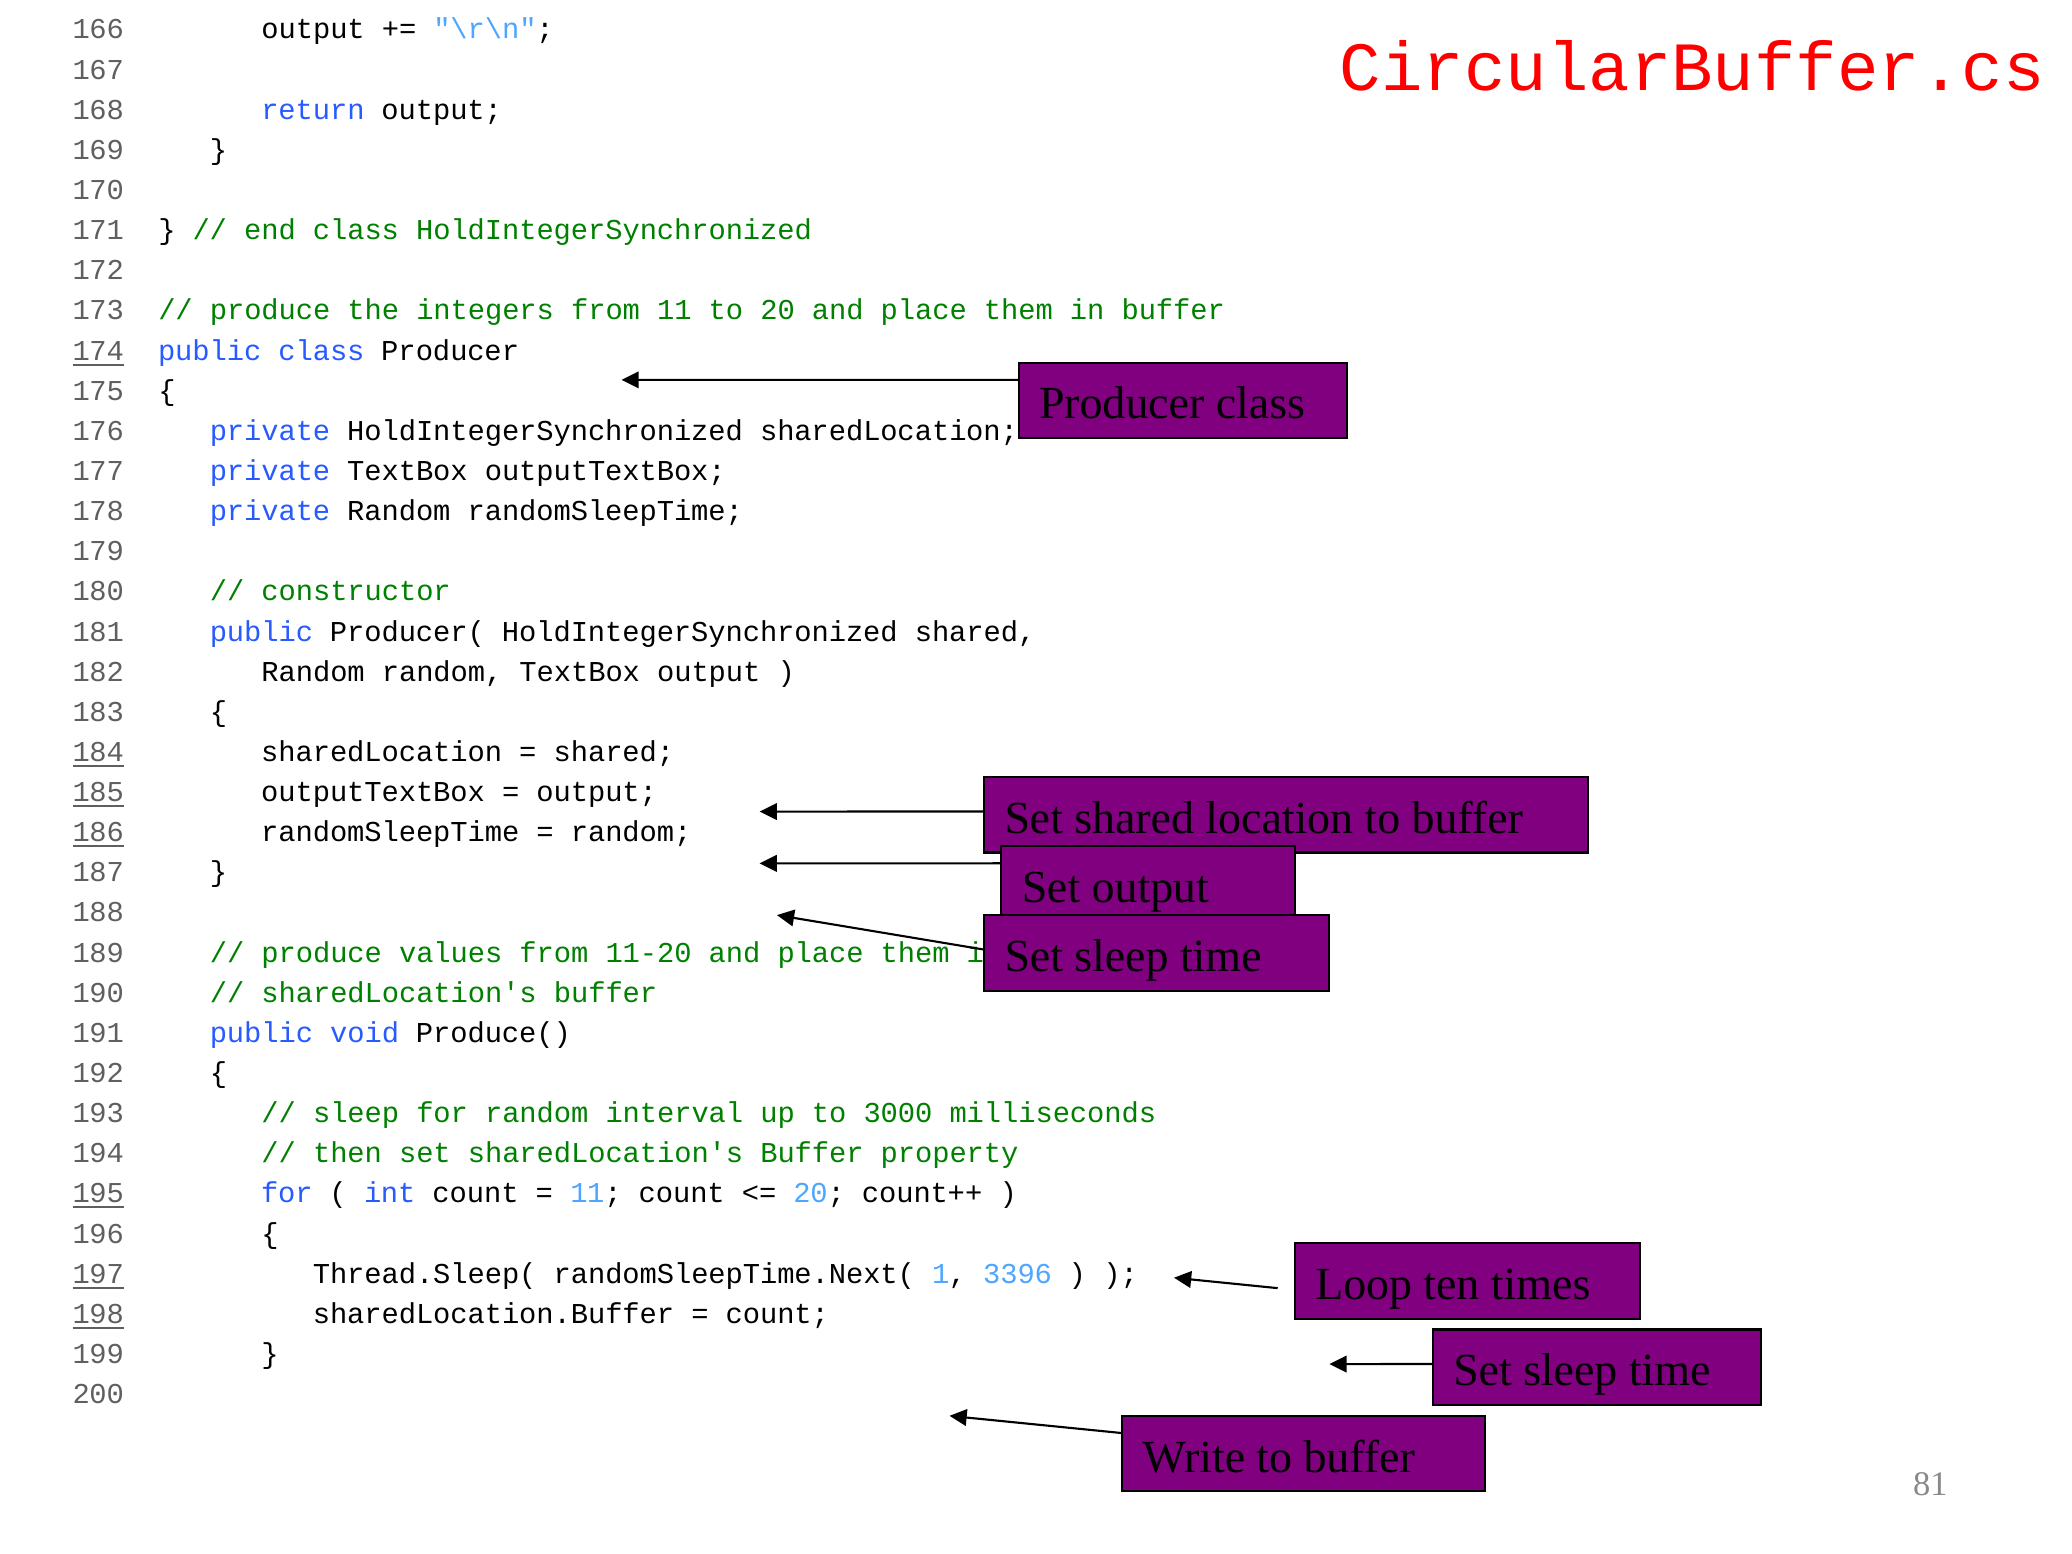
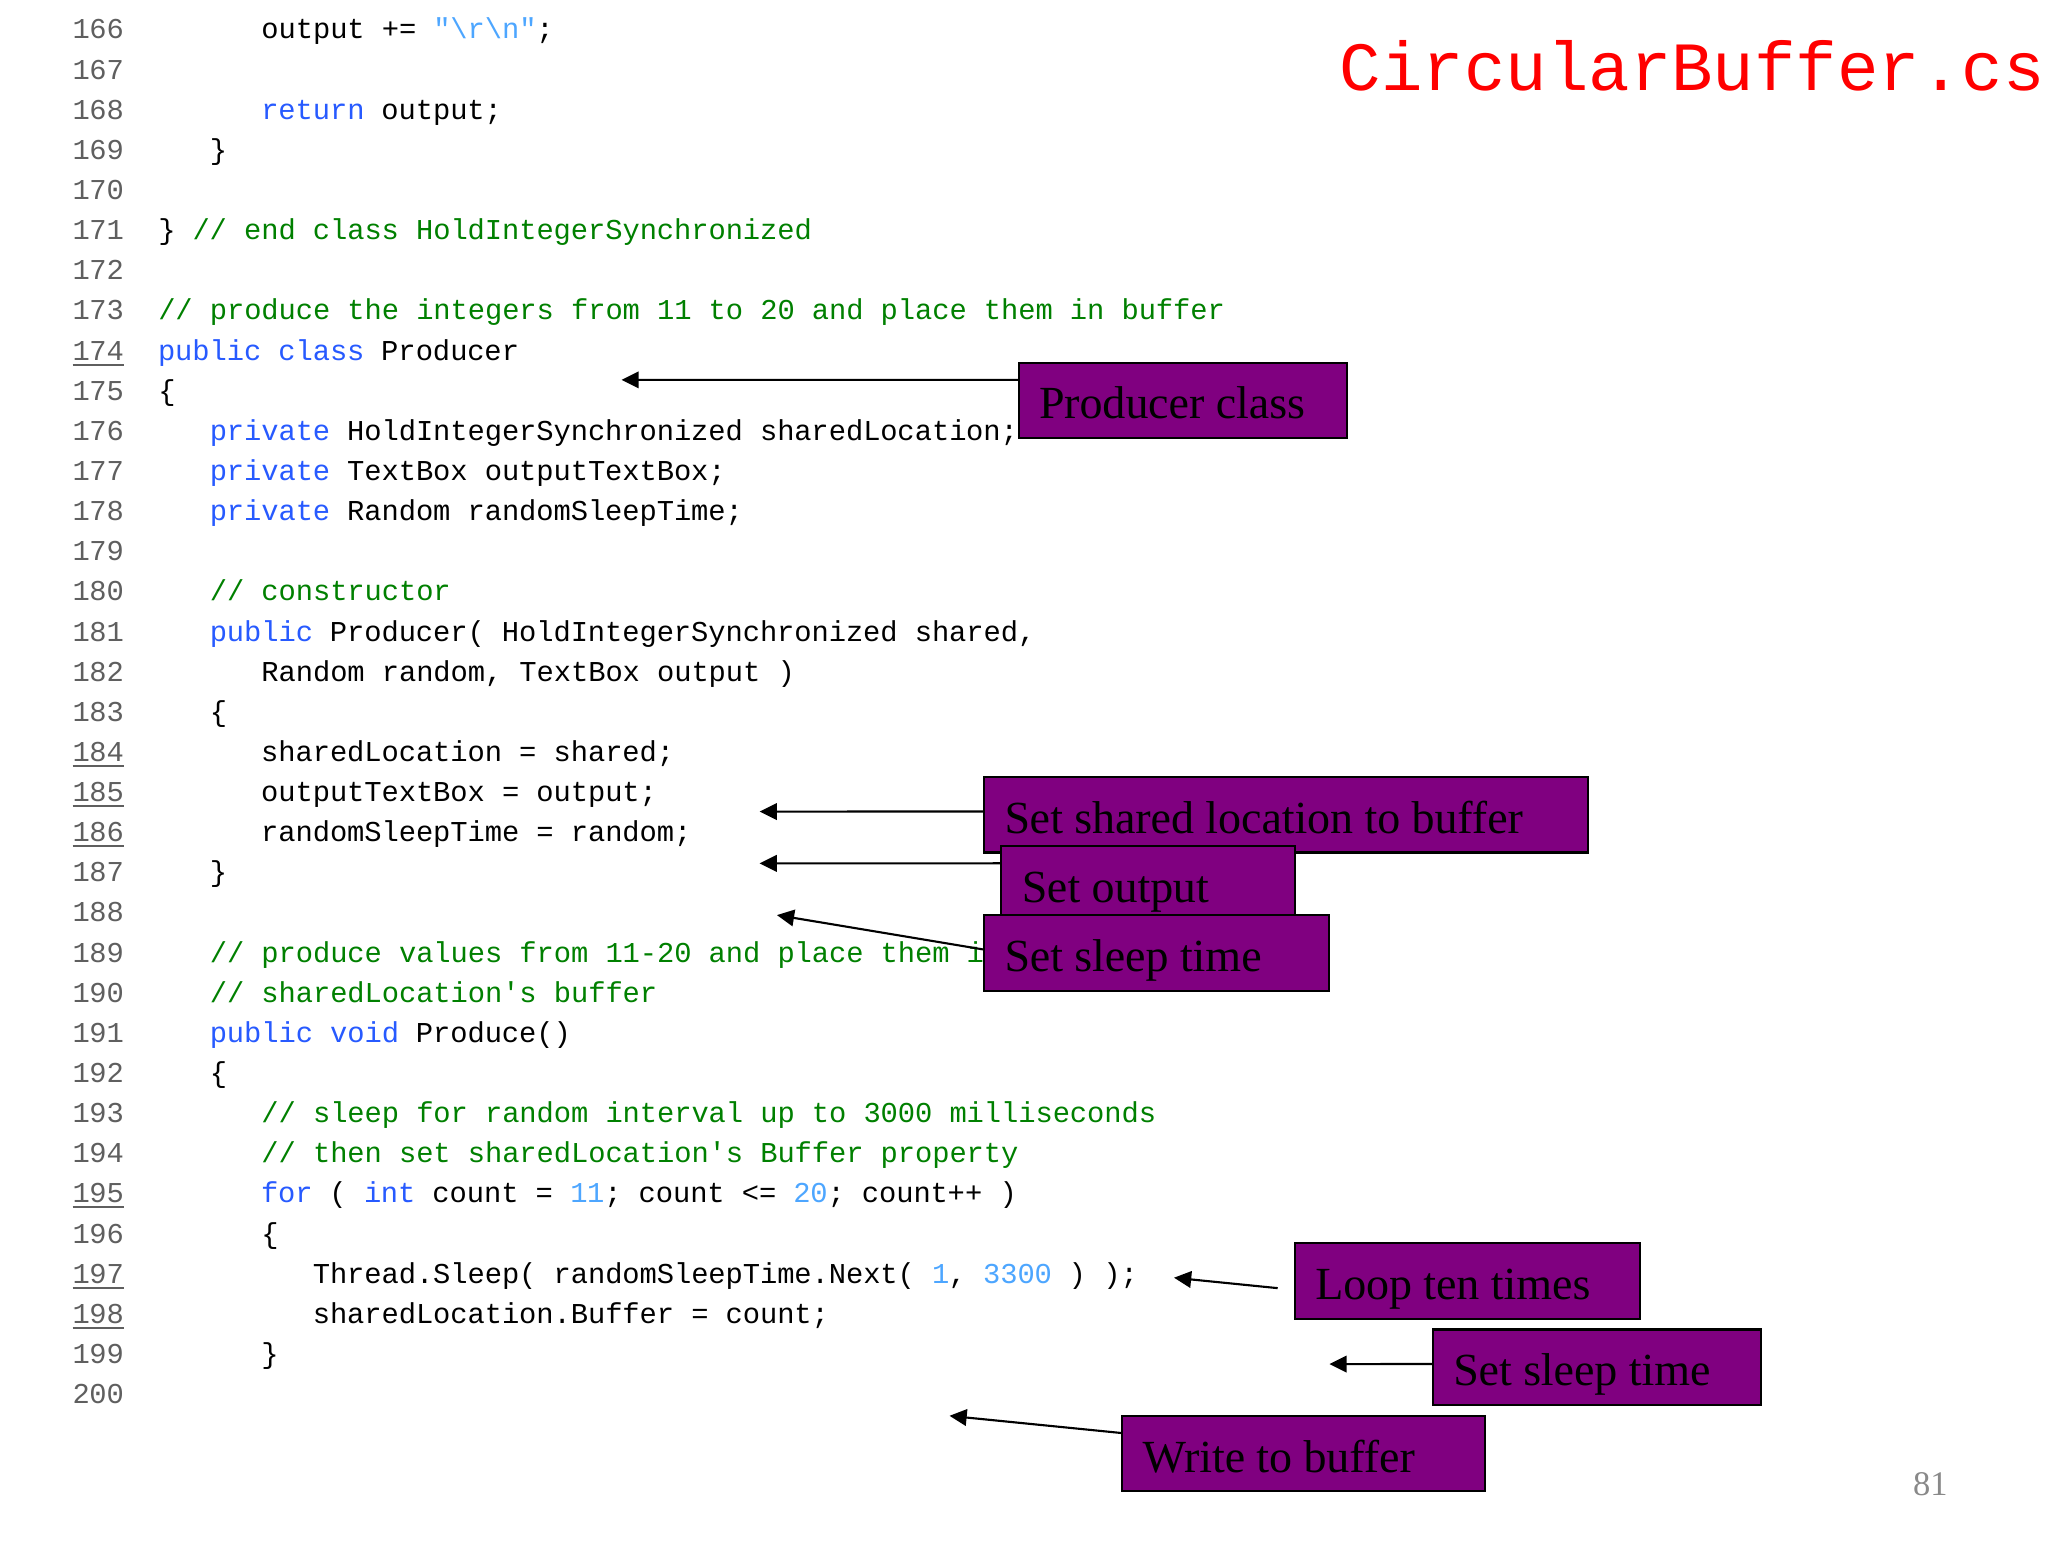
3396: 3396 -> 3300
